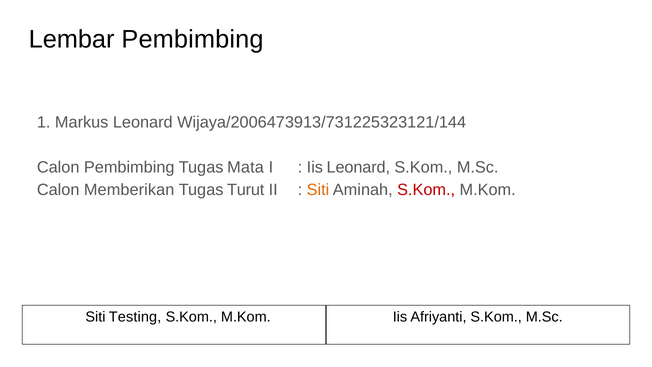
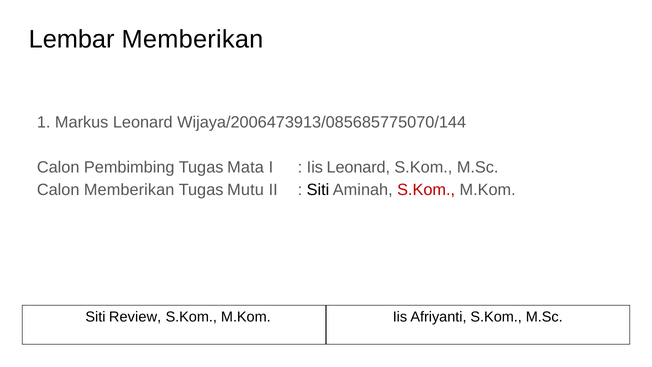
Lembar Pembimbing: Pembimbing -> Memberikan
Wijaya/2006473913/731225323121/144: Wijaya/2006473913/731225323121/144 -> Wijaya/2006473913/085685775070/144
Turut: Turut -> Mutu
Siti at (318, 190) colour: orange -> black
Testing: Testing -> Review
